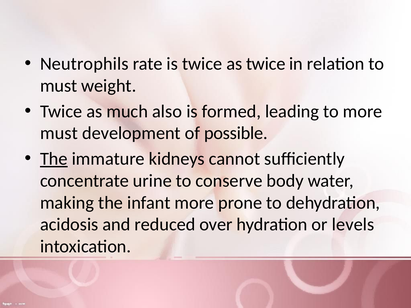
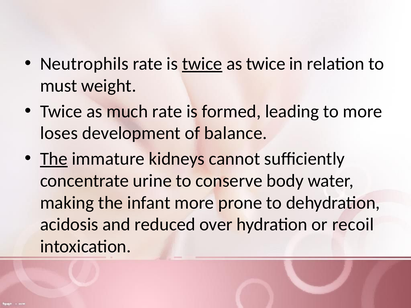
twice at (202, 64) underline: none -> present
much also: also -> rate
must at (59, 133): must -> loses
possible: possible -> balance
levels: levels -> recoil
